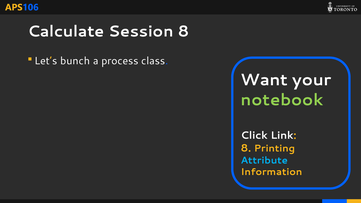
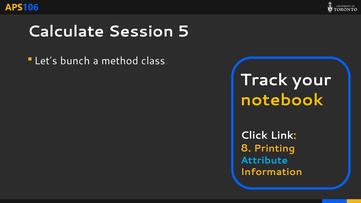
Session 8: 8 -> 5
process: process -> method
Want: Want -> Track
notebook colour: light green -> yellow
